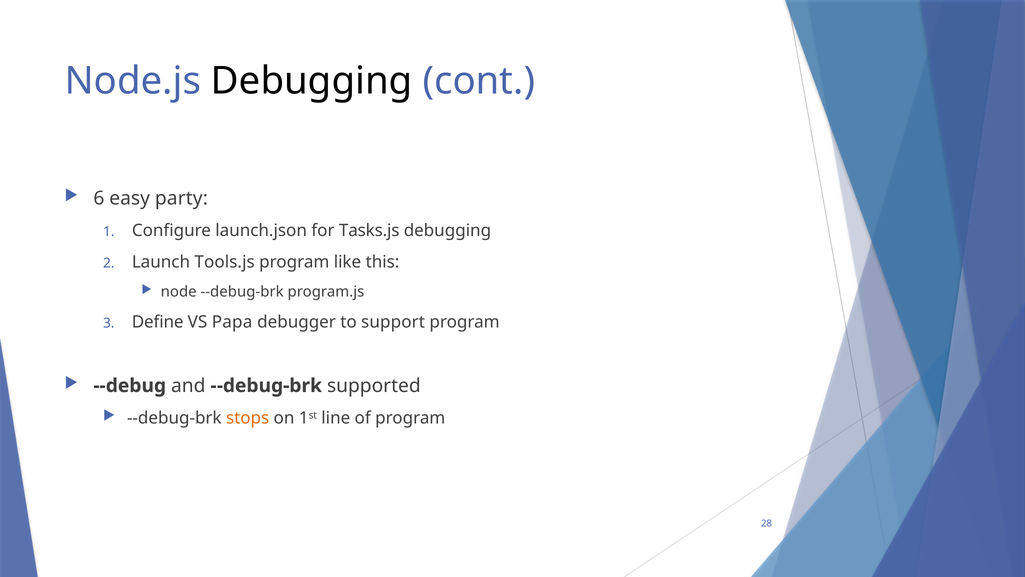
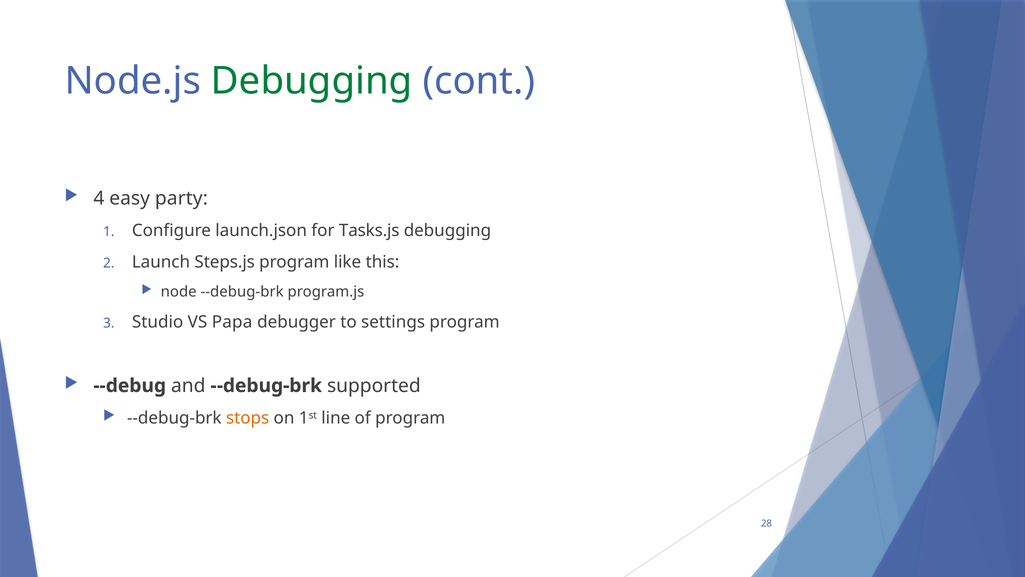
Debugging at (312, 81) colour: black -> green
6: 6 -> 4
Tools.js: Tools.js -> Steps.js
Define: Define -> Studio
support: support -> settings
